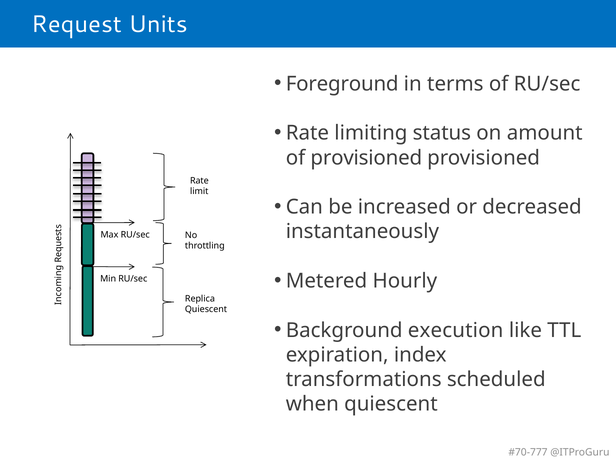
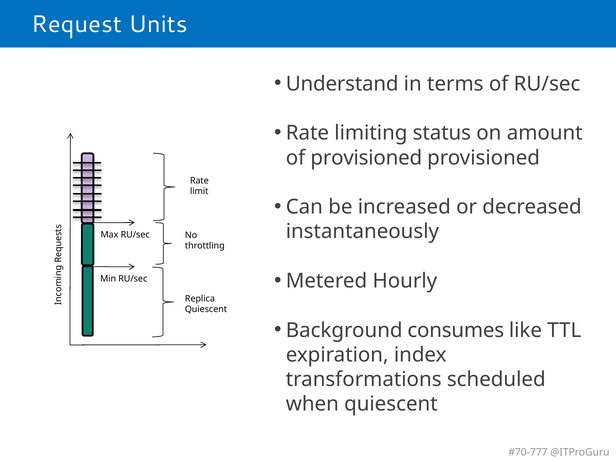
Foreground: Foreground -> Understand
execution: execution -> consumes
